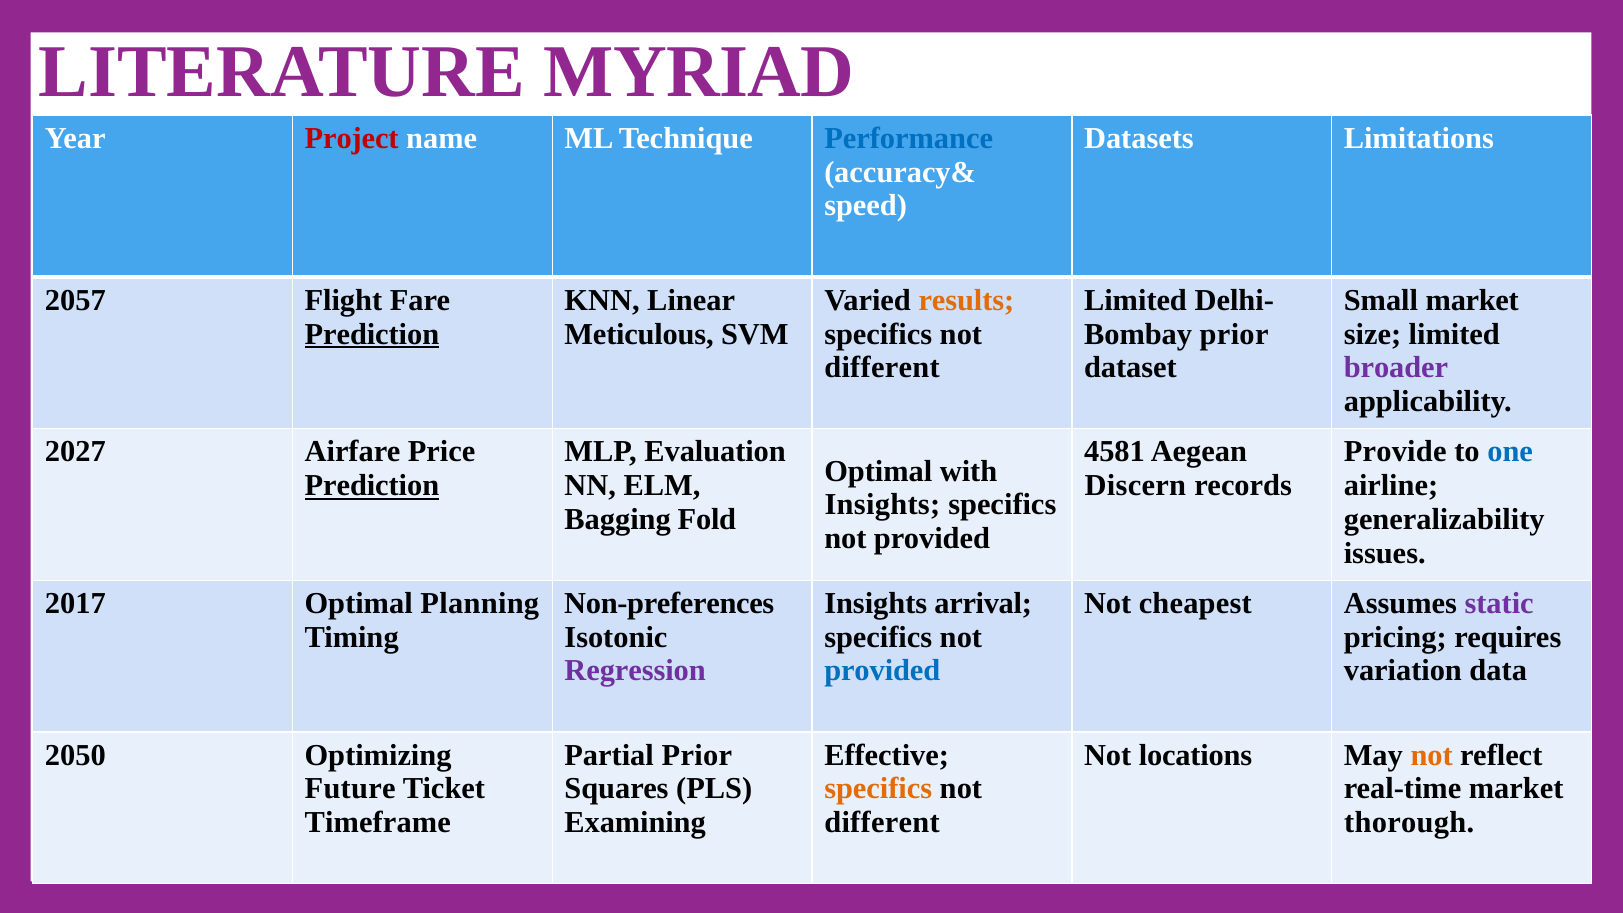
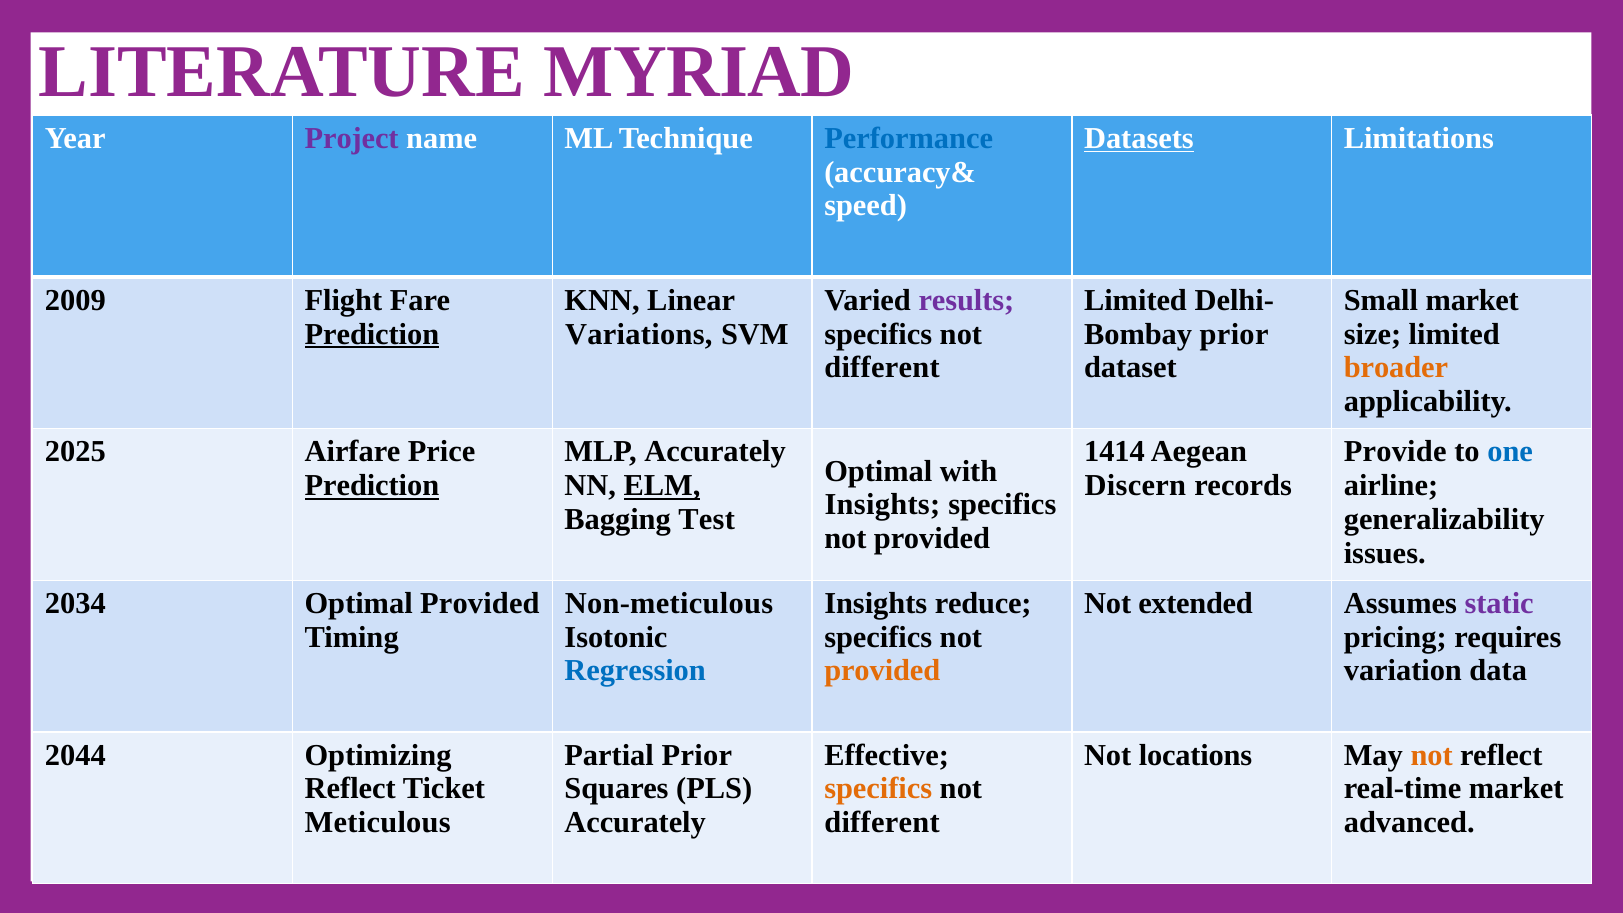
Project colour: red -> purple
Datasets underline: none -> present
2057: 2057 -> 2009
results colour: orange -> purple
Meticulous: Meticulous -> Variations
broader colour: purple -> orange
2027: 2027 -> 2025
MLP Evaluation: Evaluation -> Accurately
4581: 4581 -> 1414
ELM underline: none -> present
Fold: Fold -> Test
2017: 2017 -> 2034
Optimal Planning: Planning -> Provided
Non-preferences: Non-preferences -> Non-meticulous
arrival: arrival -> reduce
cheapest: cheapest -> extended
Regression colour: purple -> blue
provided at (882, 671) colour: blue -> orange
2050: 2050 -> 2044
Future at (350, 789): Future -> Reflect
Timeframe: Timeframe -> Meticulous
Examining at (635, 822): Examining -> Accurately
thorough: thorough -> advanced
